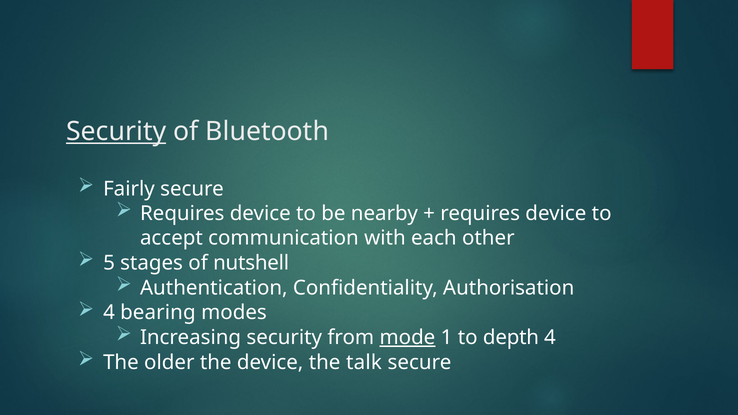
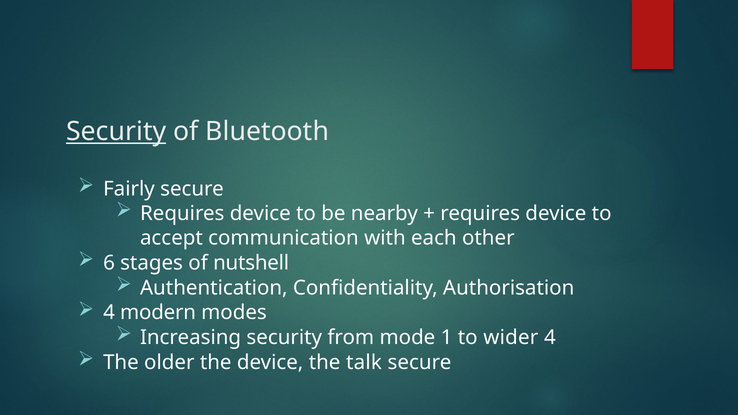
5: 5 -> 6
bearing: bearing -> modern
mode underline: present -> none
depth: depth -> wider
